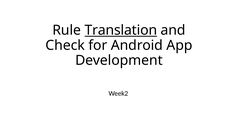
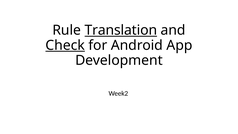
Check underline: none -> present
